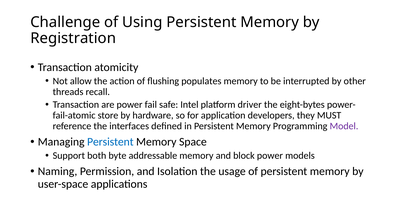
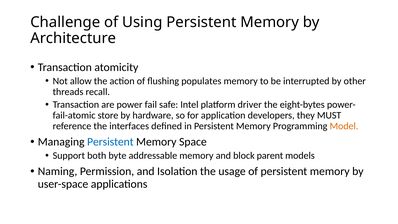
Registration: Registration -> Architecture
Model colour: purple -> orange
block power: power -> parent
